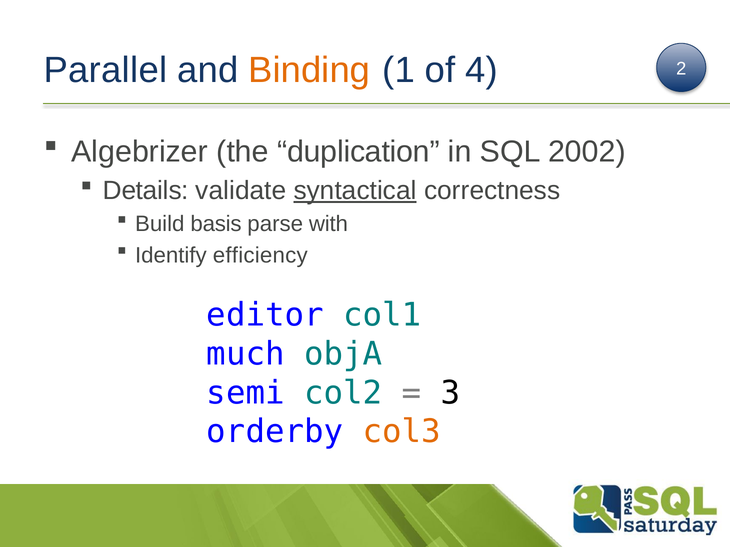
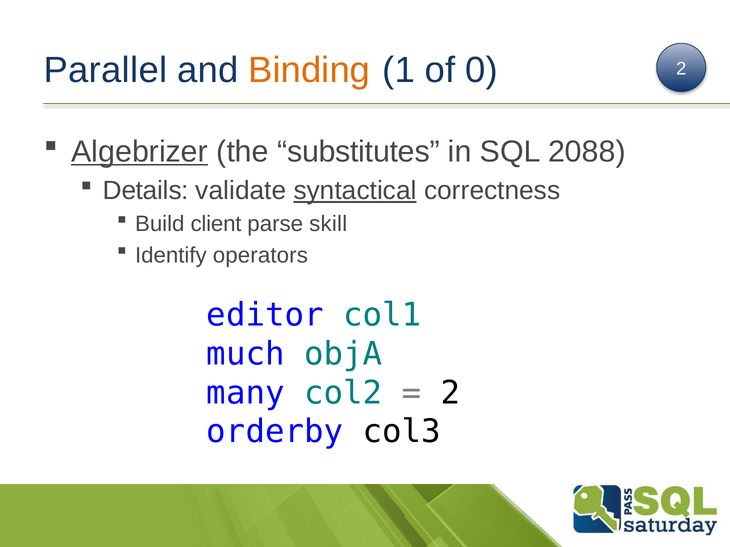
4: 4 -> 0
Algebrizer underline: none -> present
duplication: duplication -> substitutes
2002: 2002 -> 2088
basis: basis -> client
with: with -> skill
efficiency: efficiency -> operators
semi: semi -> many
3 at (450, 393): 3 -> 2
col3 colour: orange -> black
